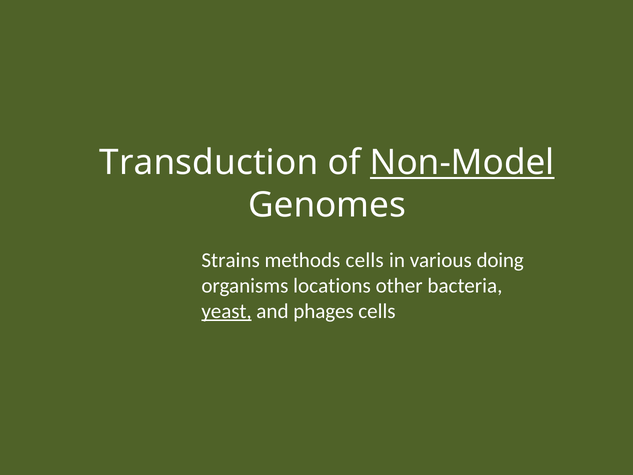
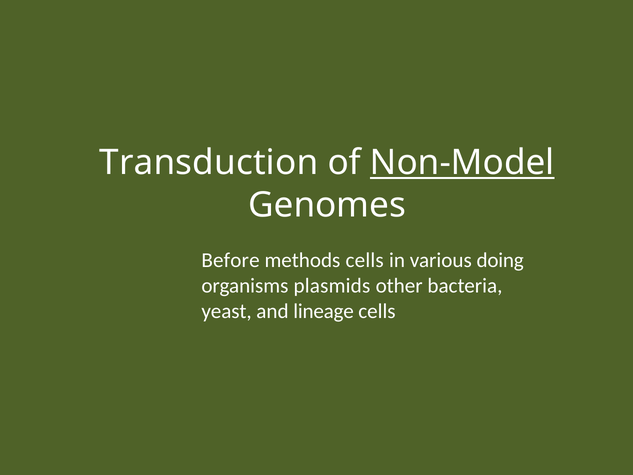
Strains: Strains -> Before
locations: locations -> plasmids
yeast underline: present -> none
phages: phages -> lineage
